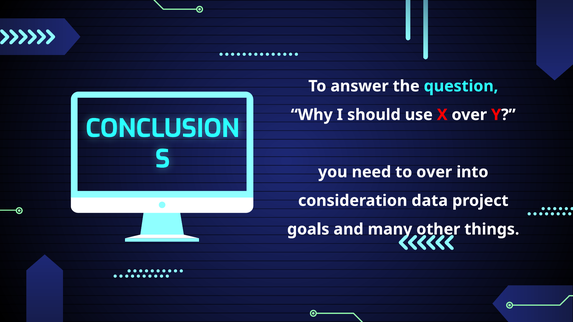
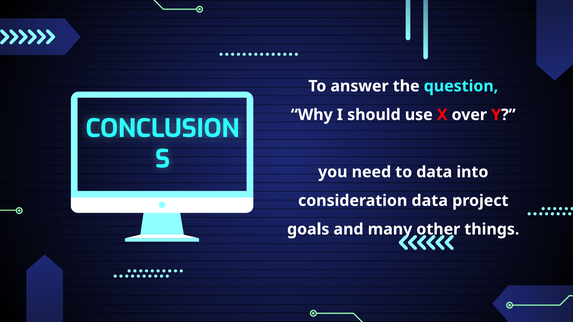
to over: over -> data
